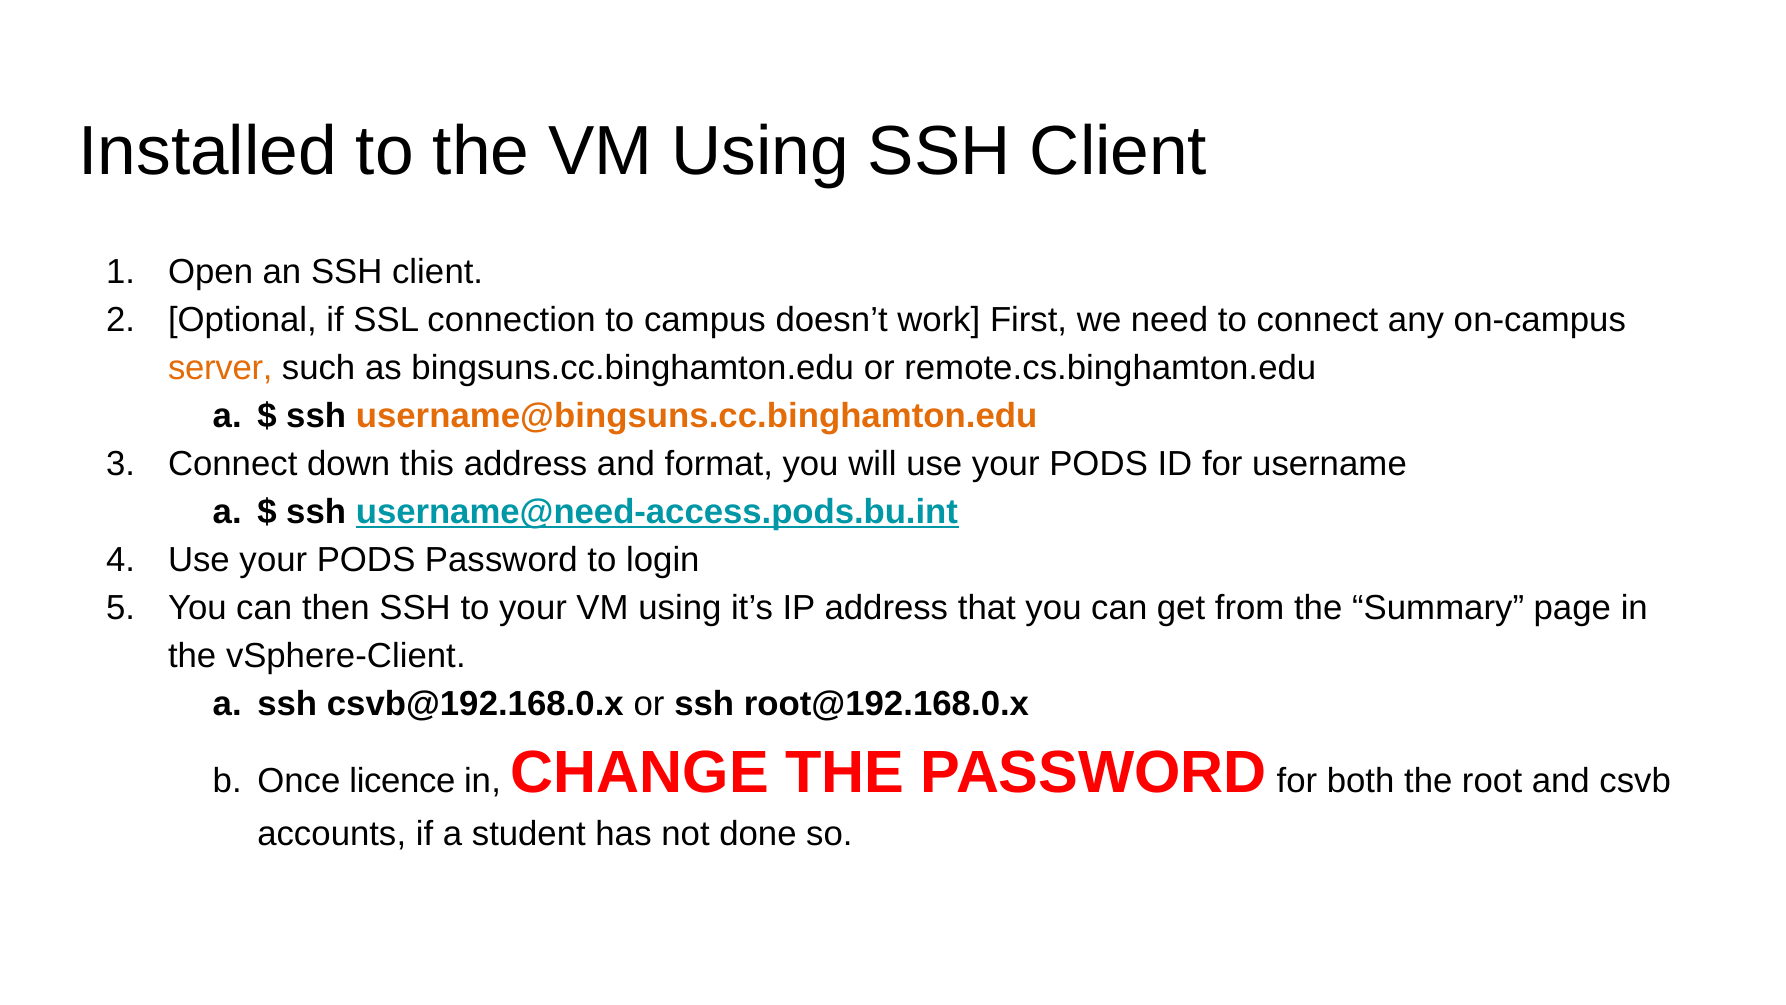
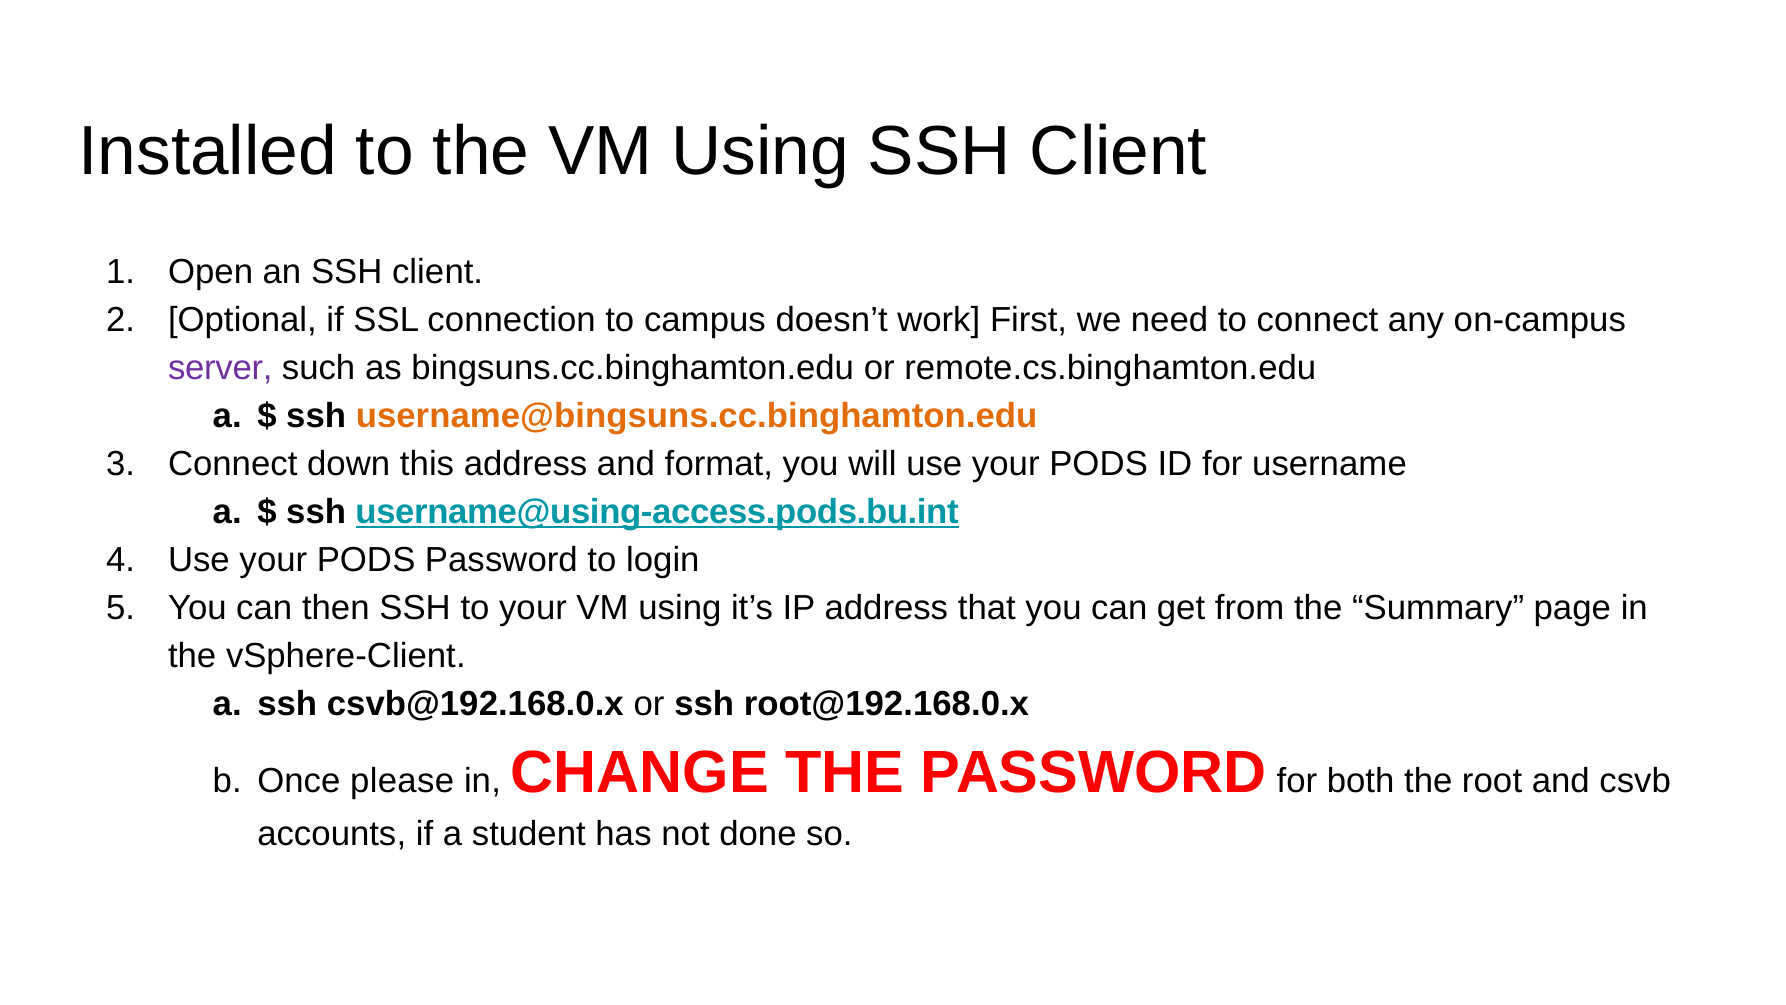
server colour: orange -> purple
username@need-access.pods.bu.int: username@need-access.pods.bu.int -> username@using-access.pods.bu.int
licence: licence -> please
